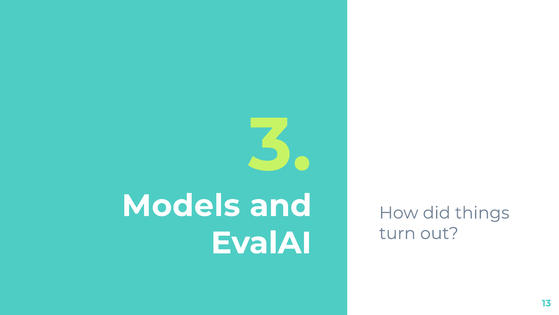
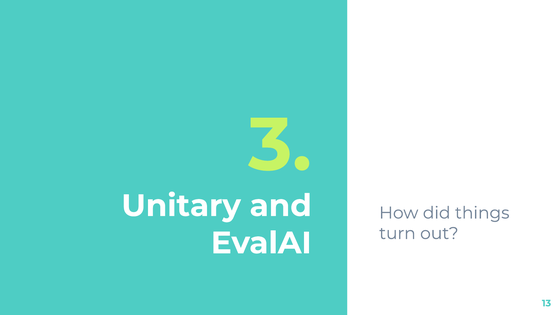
Models: Models -> Unitary
